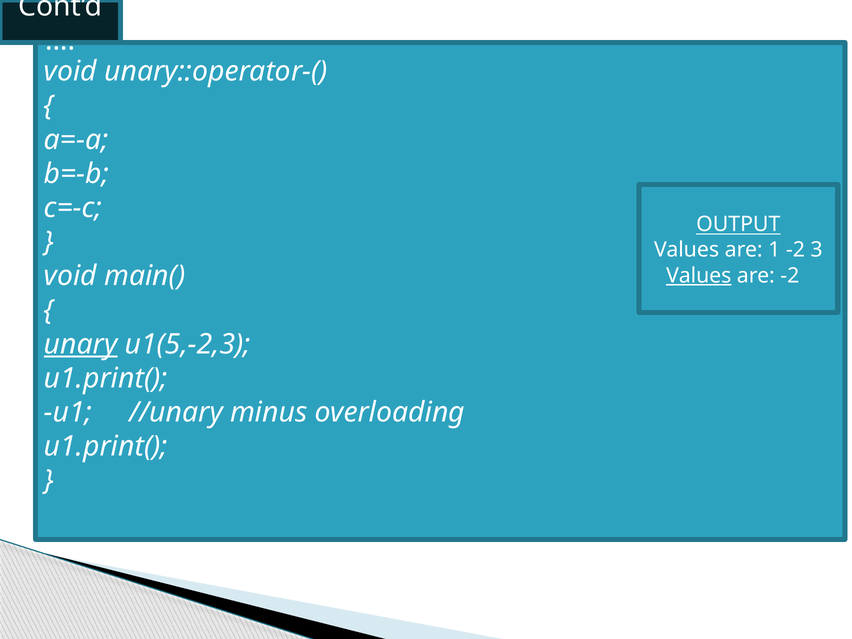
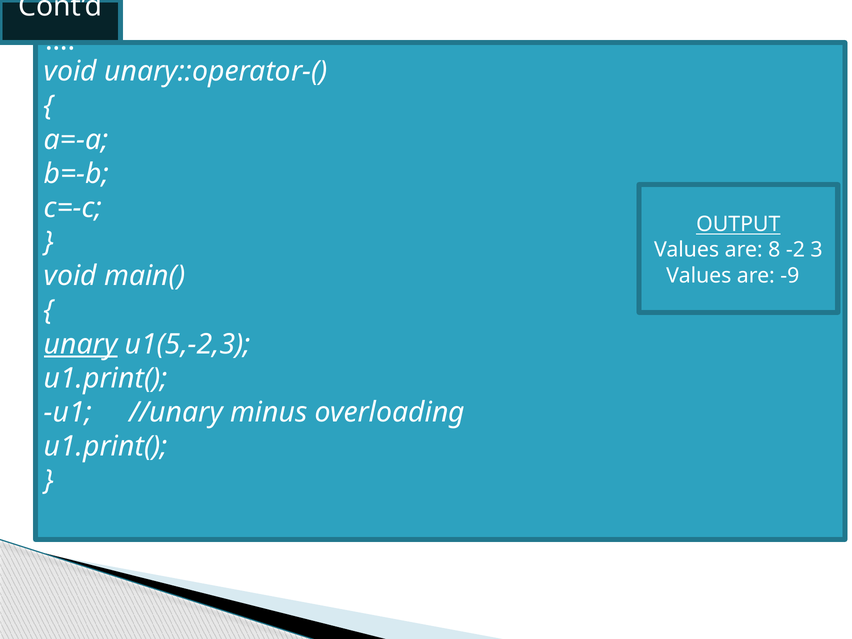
1: 1 -> 8
Values at (699, 276) underline: present -> none
are -2: -2 -> -9
